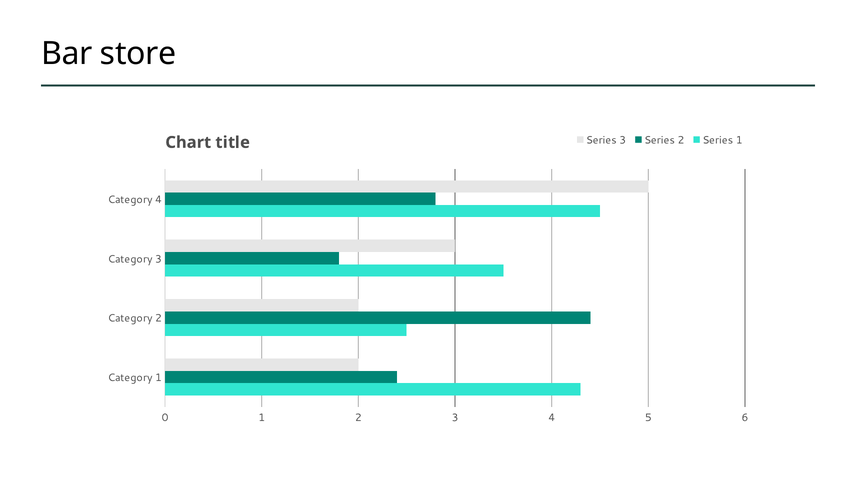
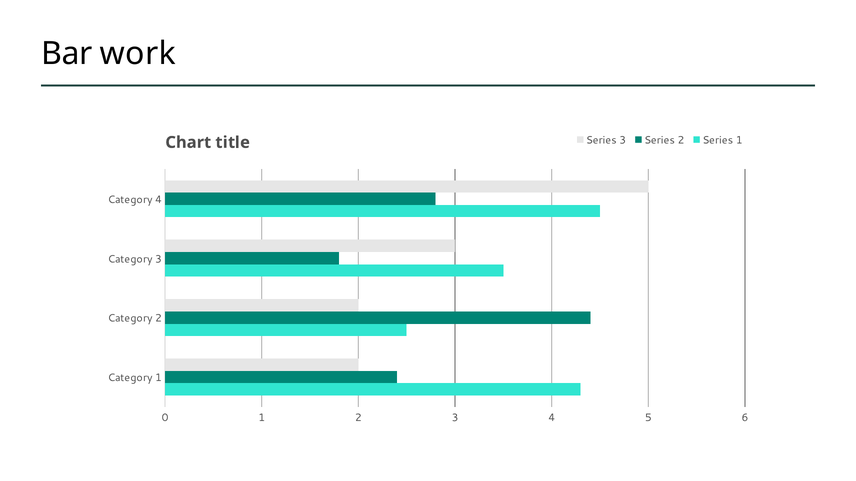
store: store -> work
